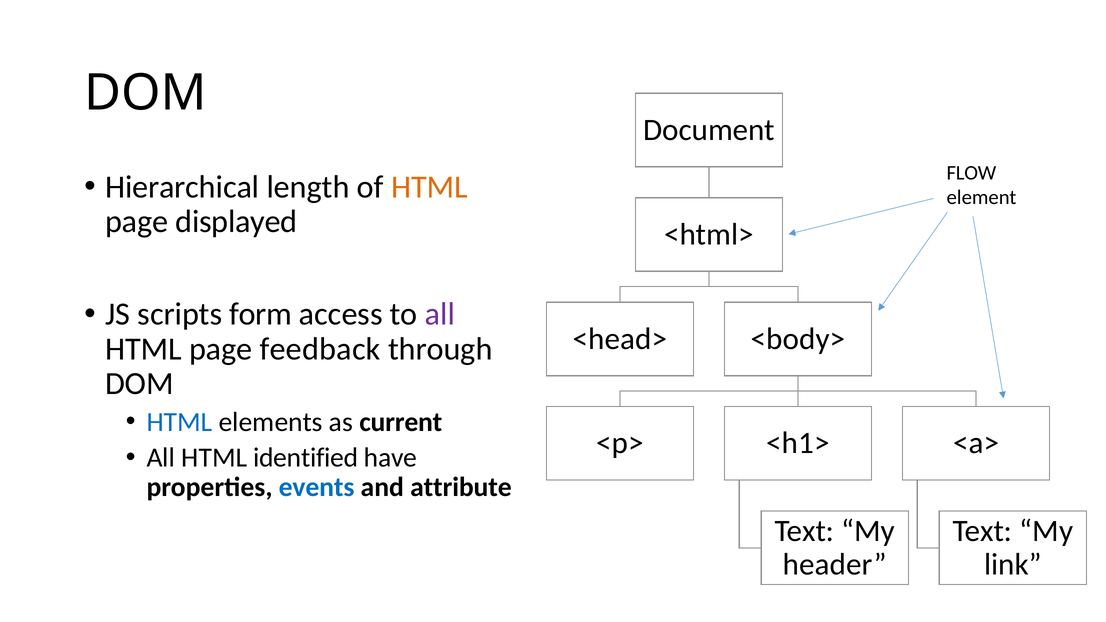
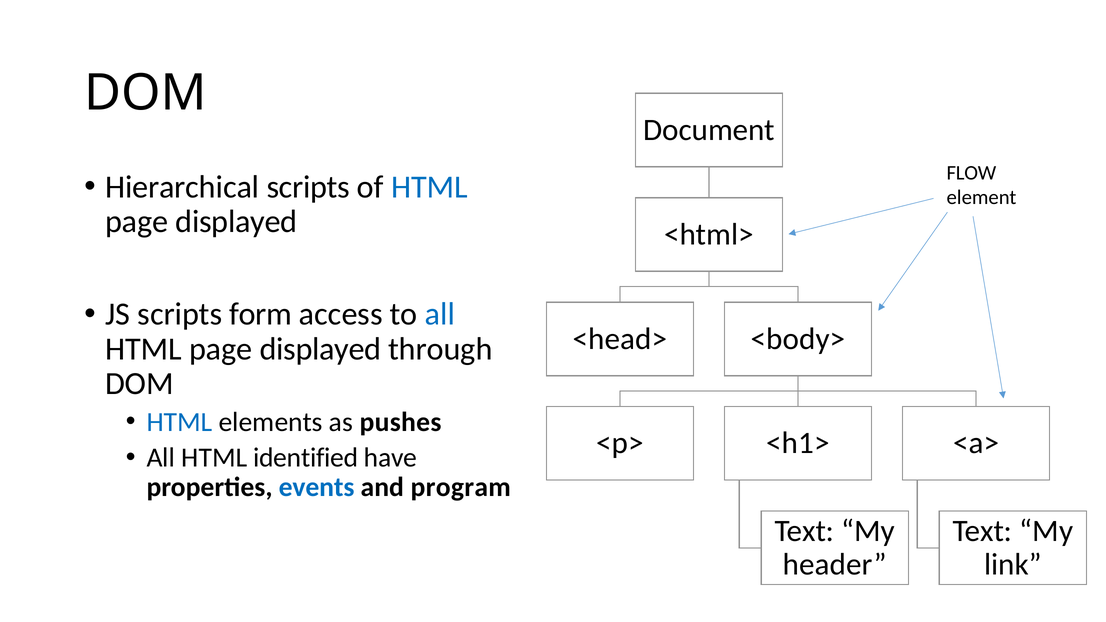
Hierarchical length: length -> scripts
HTML at (429, 187) colour: orange -> blue
all at (440, 314) colour: purple -> blue
feedback at (320, 349): feedback -> displayed
current: current -> pushes
attribute: attribute -> program
